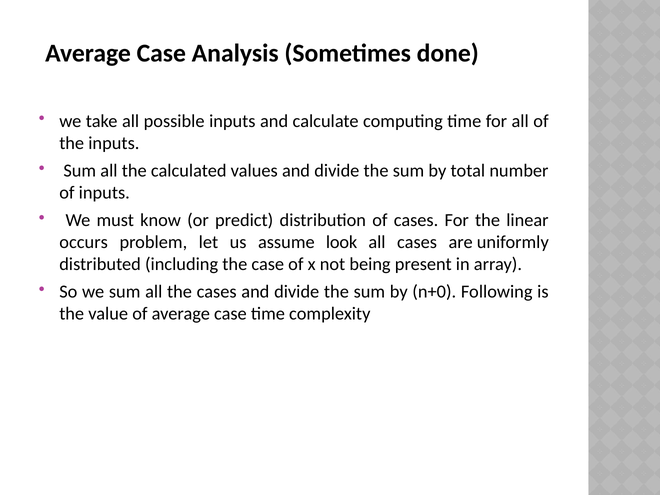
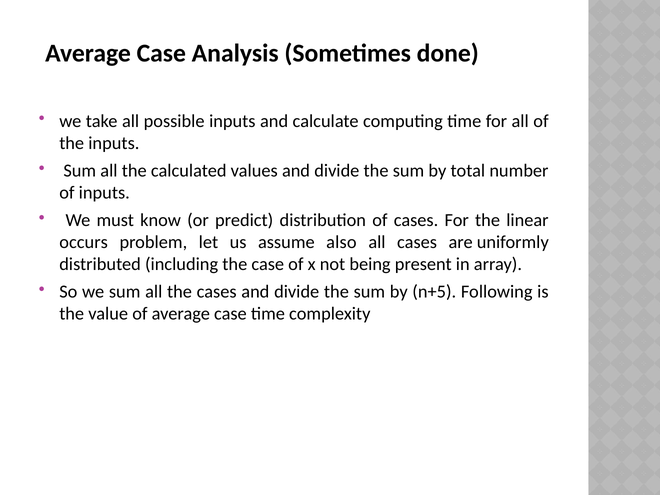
look: look -> also
n+0: n+0 -> n+5
